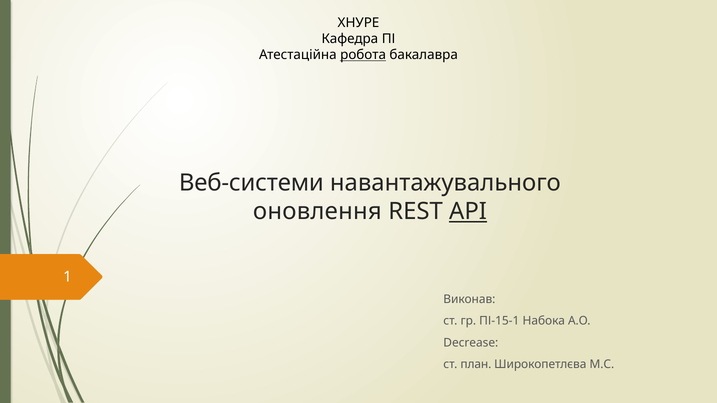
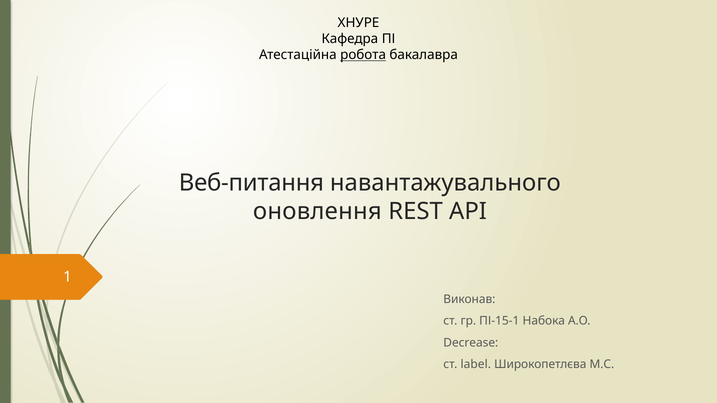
Веб-системи: Веб-системи -> Веб-питання
API underline: present -> none
план: план -> label
